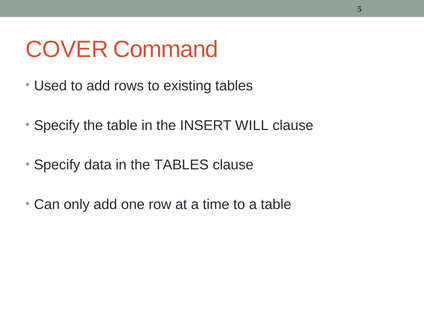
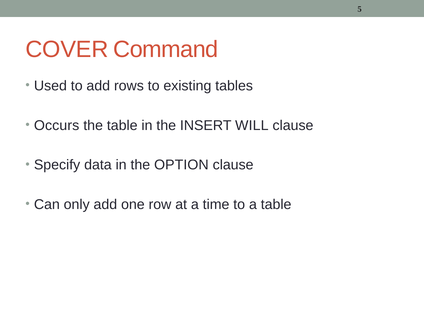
Specify at (57, 125): Specify -> Occurs
the TABLES: TABLES -> OPTION
